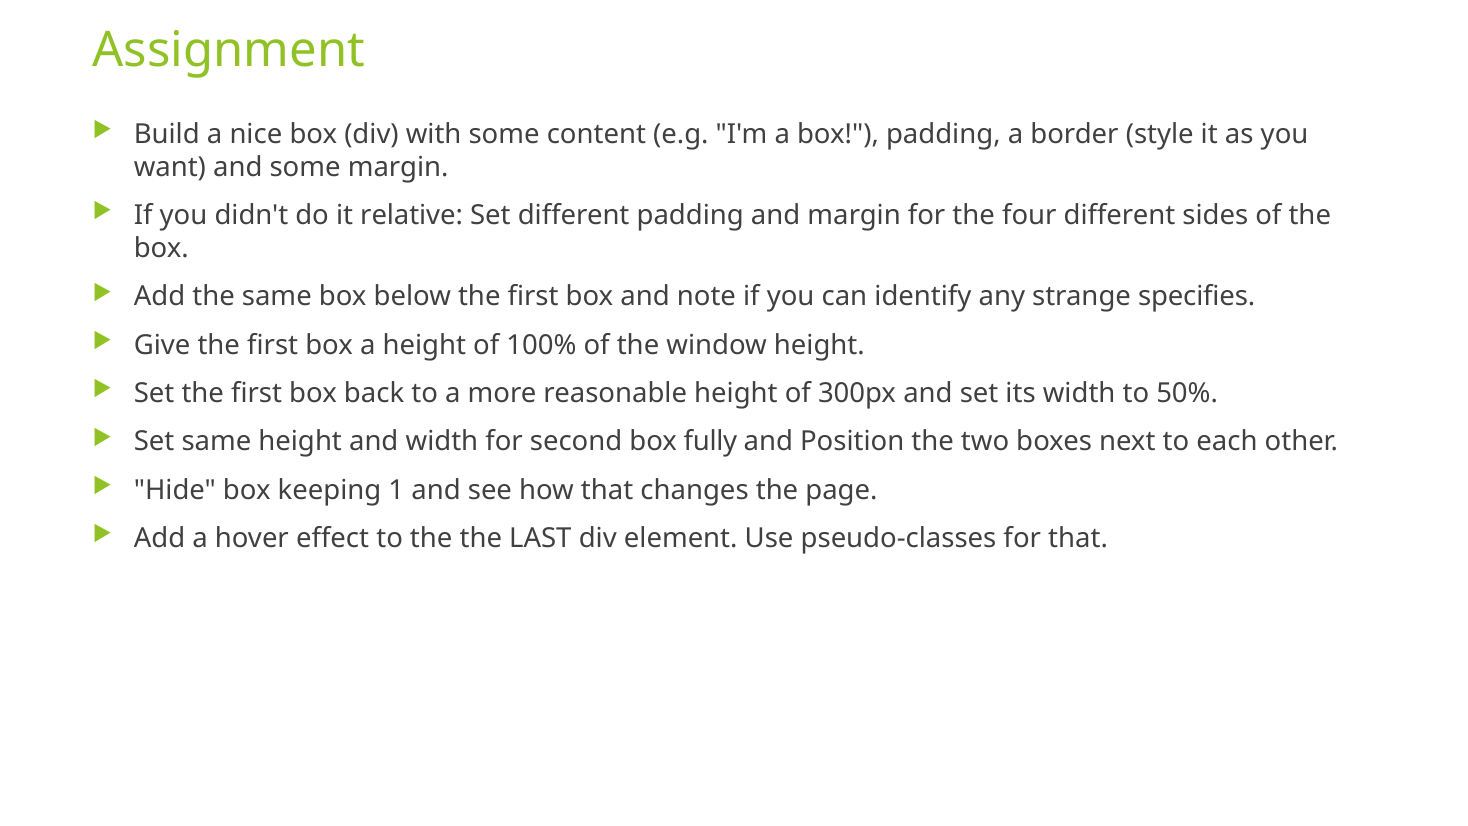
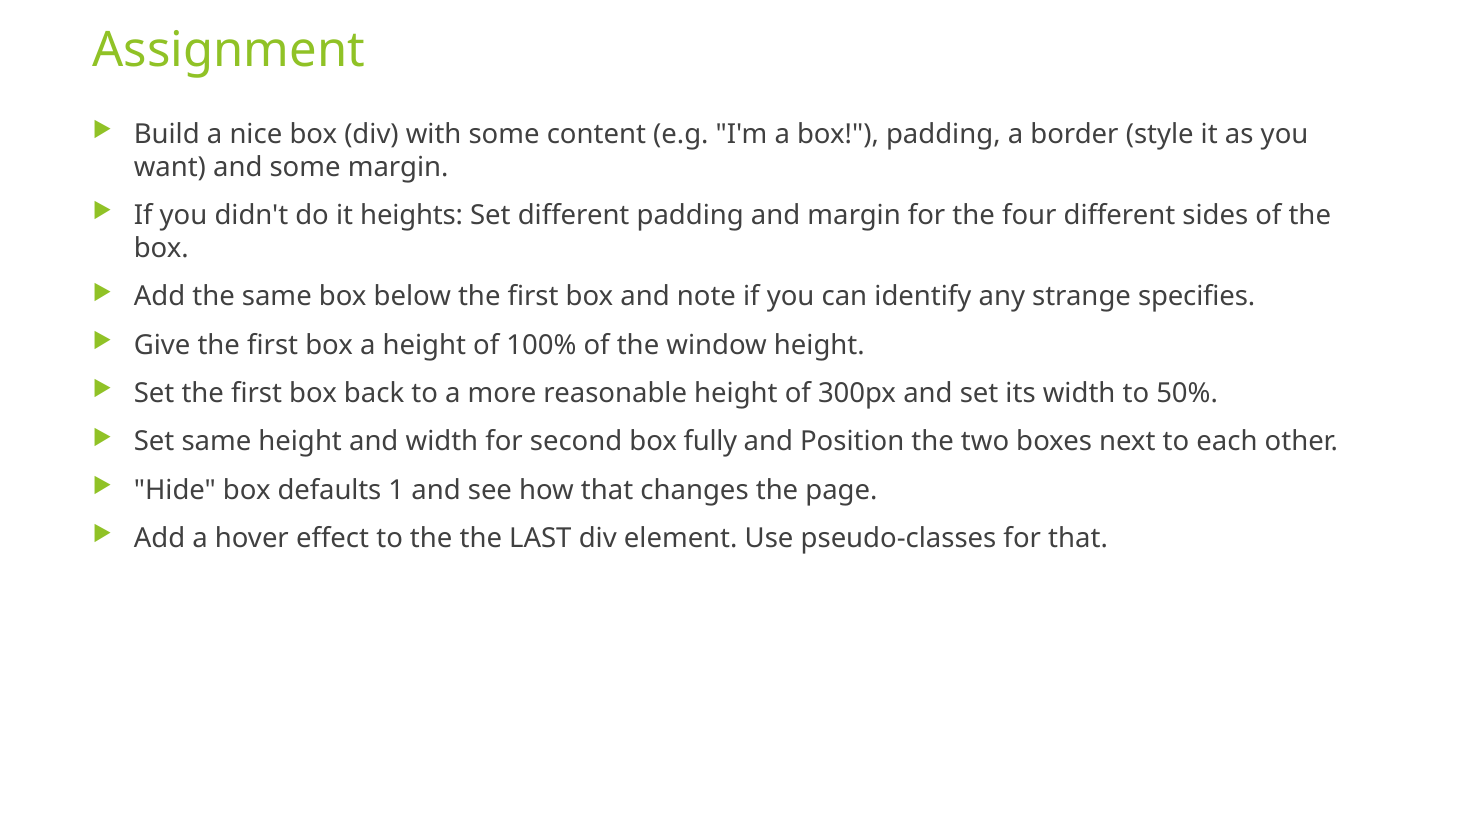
relative: relative -> heights
keeping: keeping -> defaults
